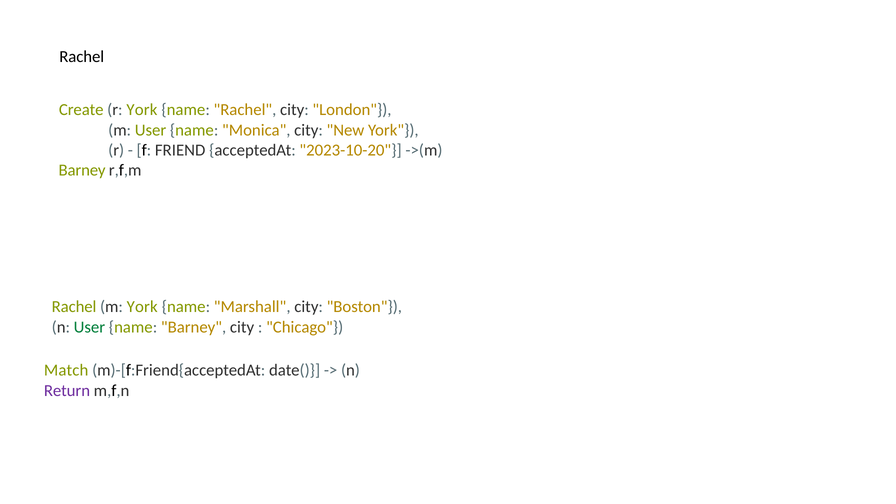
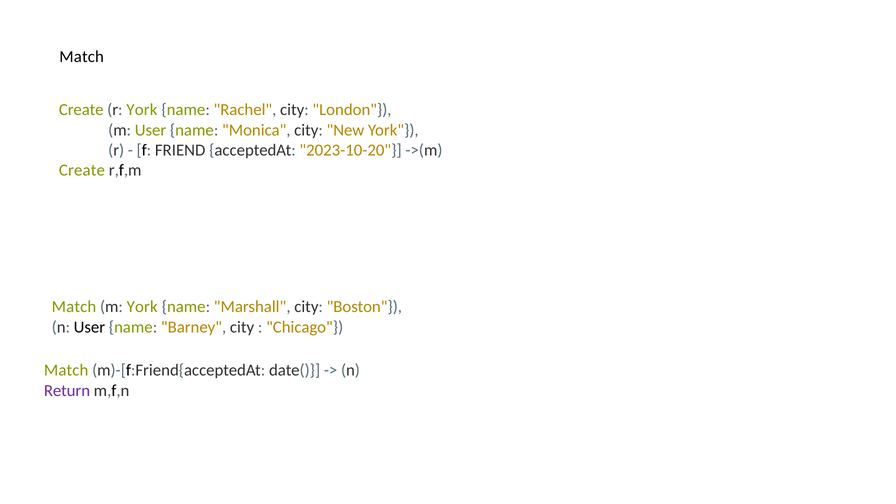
Rachel at (82, 57): Rachel -> Match
Barney at (82, 170): Barney -> Create
Rachel at (74, 307): Rachel -> Match
User at (89, 327) colour: green -> black
